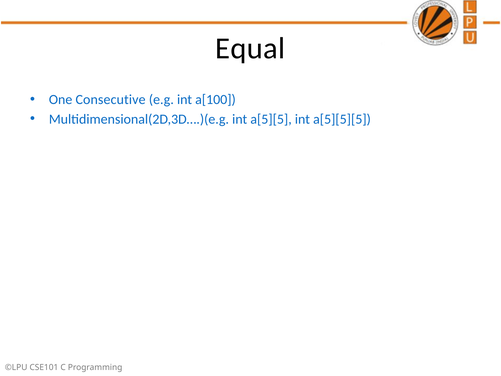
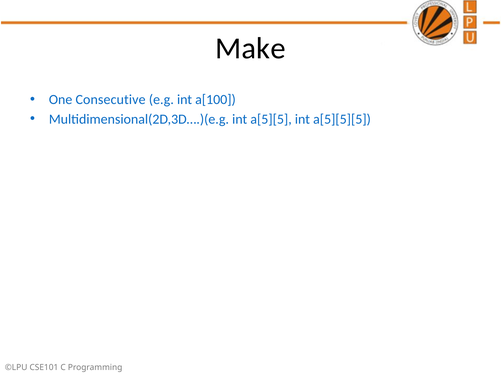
Equal: Equal -> Make
